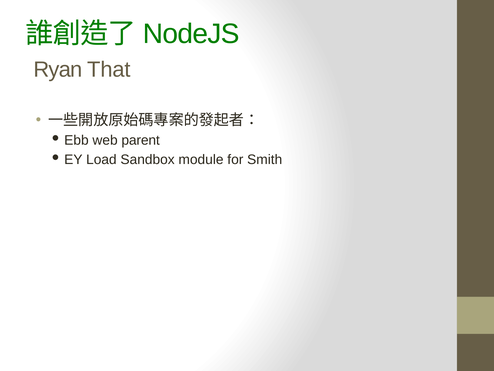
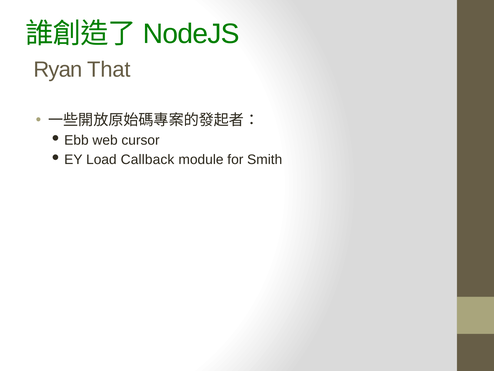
parent: parent -> cursor
Sandbox: Sandbox -> Callback
